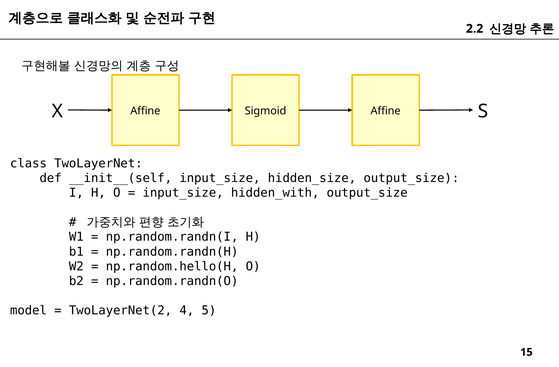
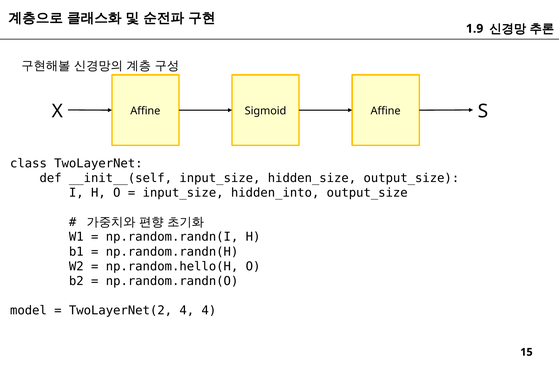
2.2: 2.2 -> 1.9
hidden_with: hidden_with -> hidden_into
4 5: 5 -> 4
